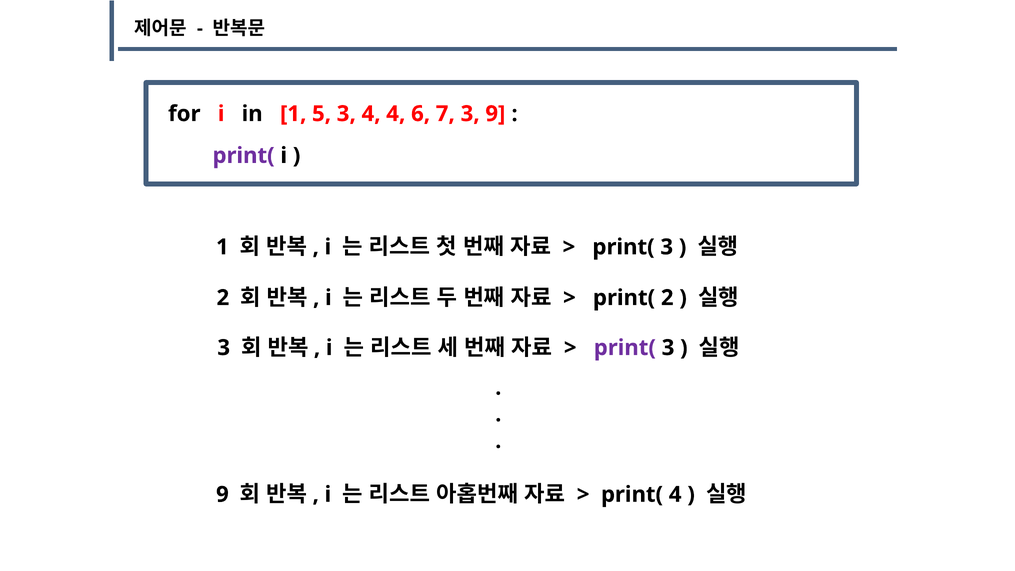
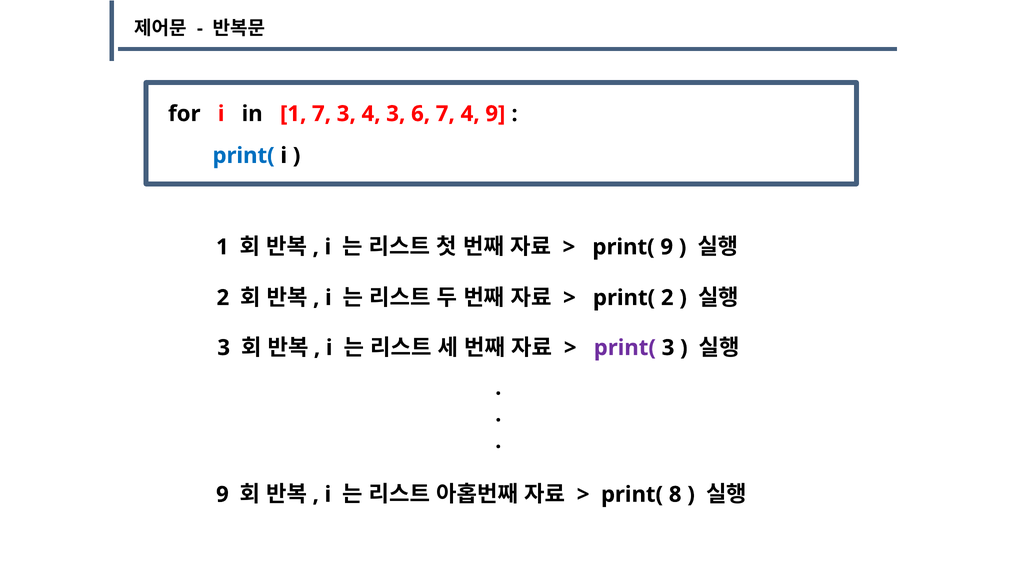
1 5: 5 -> 7
4 4: 4 -> 3
7 3: 3 -> 4
print( at (244, 156) colour: purple -> blue
3 at (667, 247): 3 -> 9
print( 4: 4 -> 8
